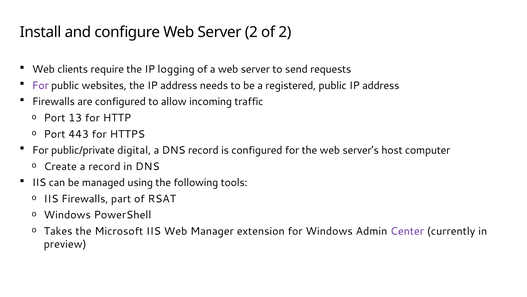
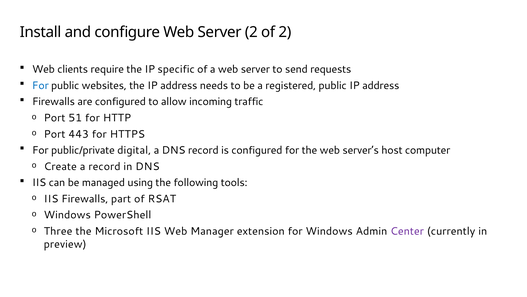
logging: logging -> specific
For at (40, 85) colour: purple -> blue
13: 13 -> 51
Takes: Takes -> Three
